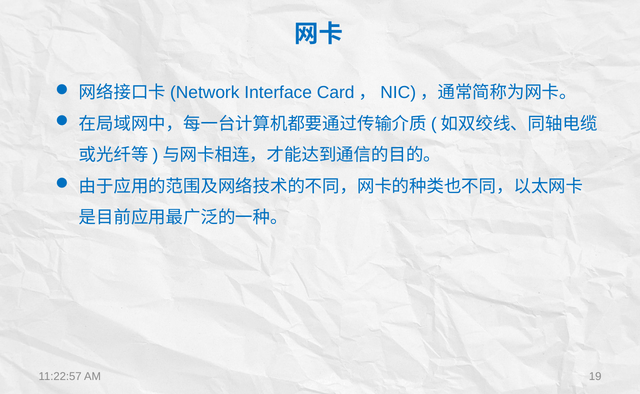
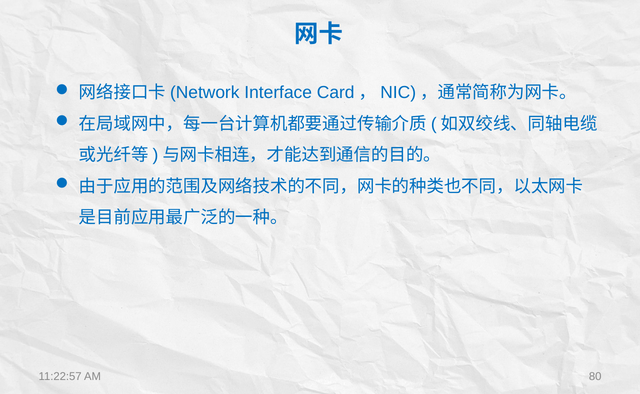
19: 19 -> 80
